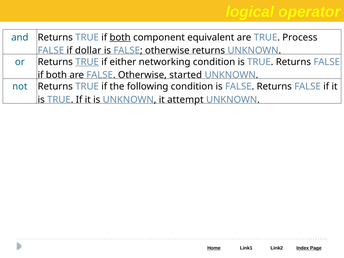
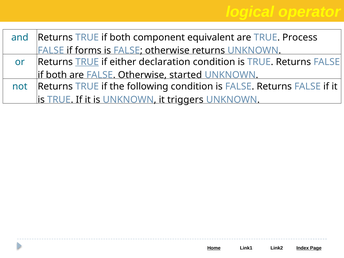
both at (120, 37) underline: present -> none
dollar: dollar -> forms
networking: networking -> declaration
attempt: attempt -> triggers
